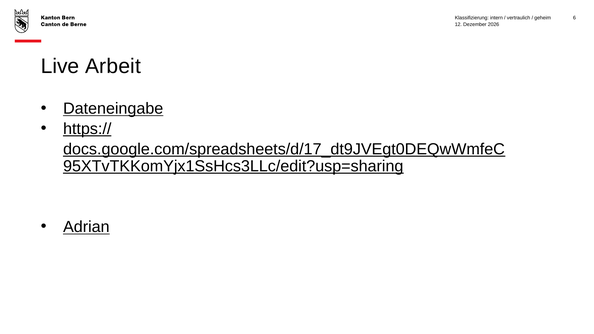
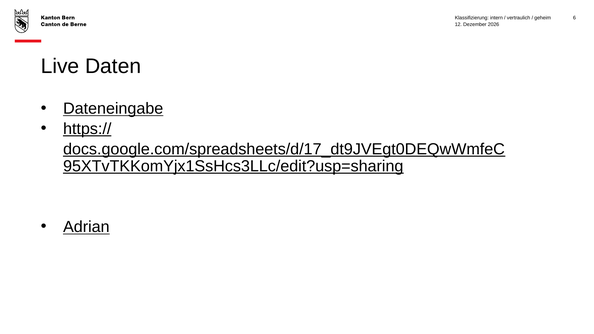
Arbeit: Arbeit -> Daten
